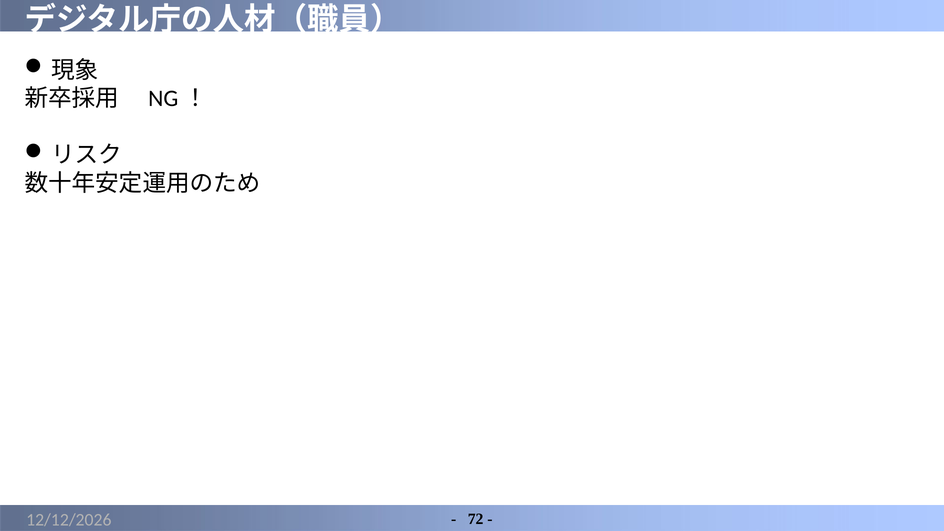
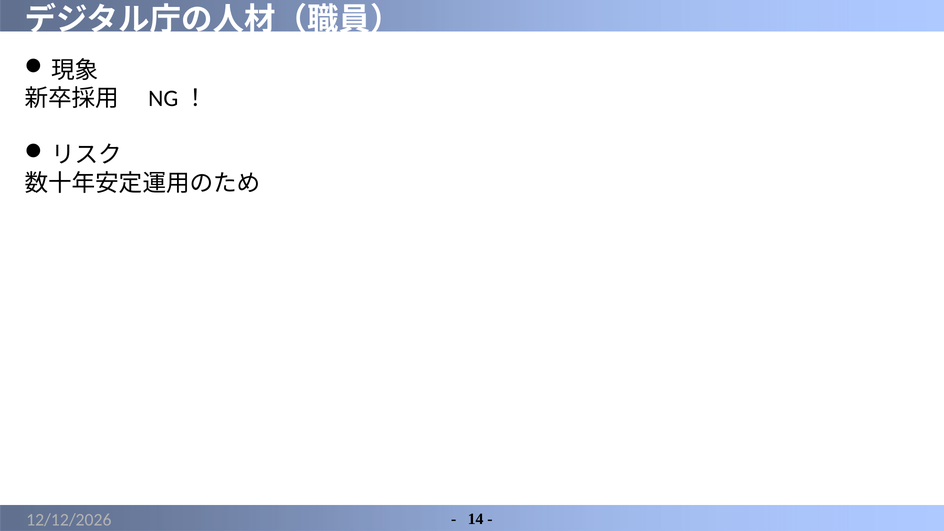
72: 72 -> 14
